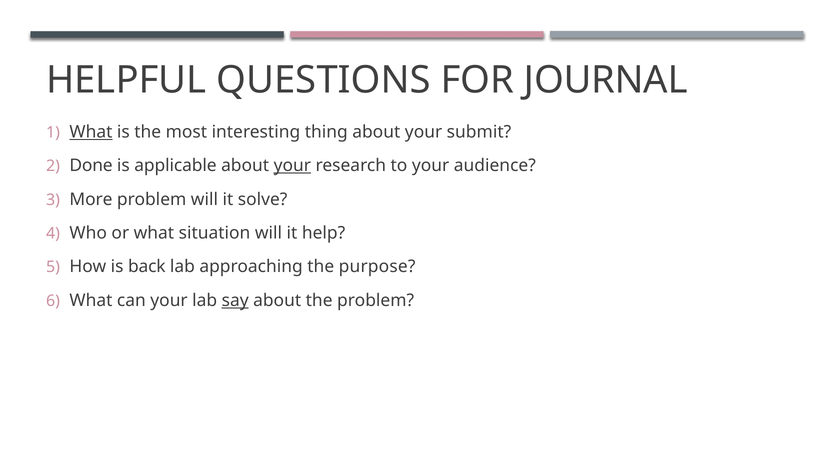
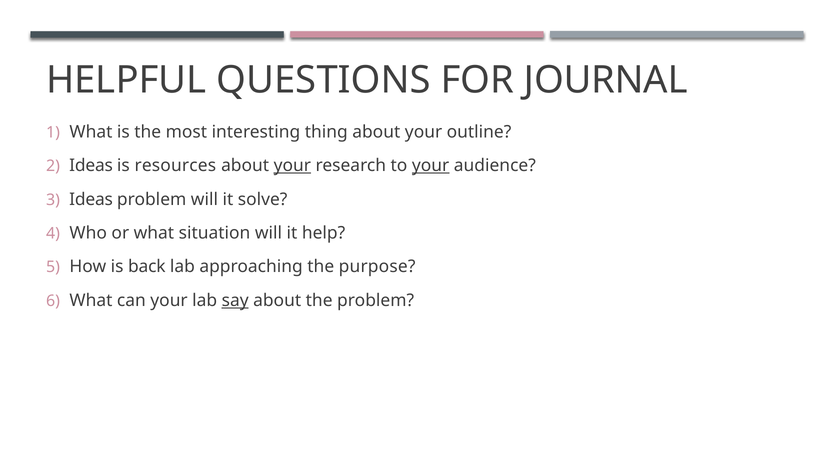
What at (91, 132) underline: present -> none
submit: submit -> outline
Done at (91, 166): Done -> Ideas
applicable: applicable -> resources
your at (431, 166) underline: none -> present
More at (91, 199): More -> Ideas
